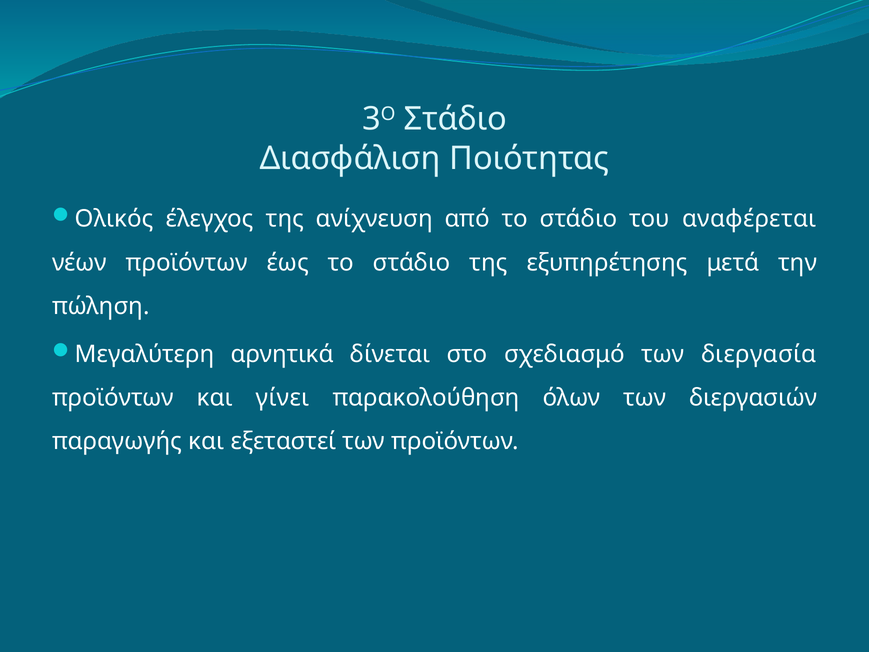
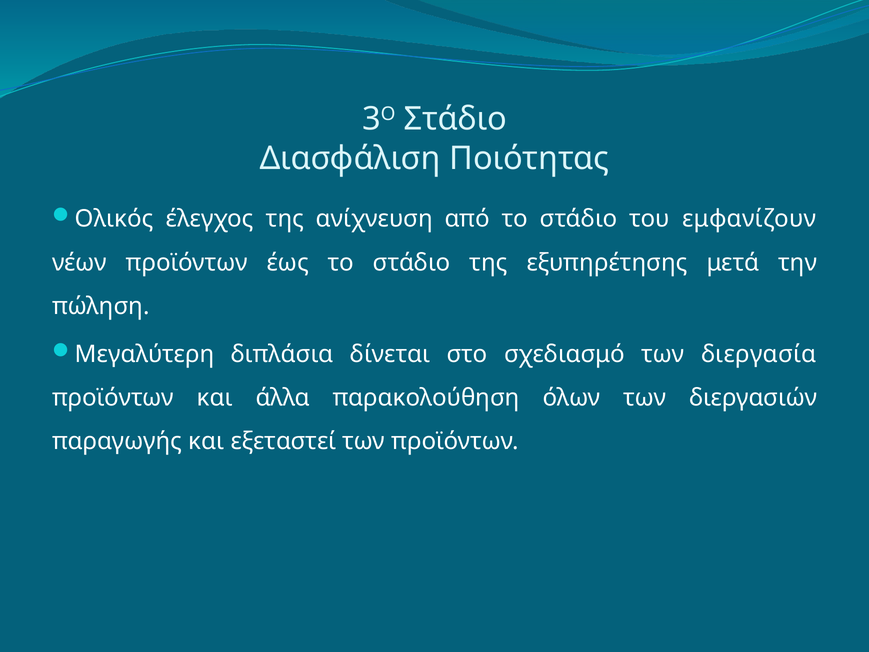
αναφέρεται: αναφέρεται -> εμφανίζουν
αρνητικά: αρνητικά -> διπλάσια
γίνει: γίνει -> άλλα
